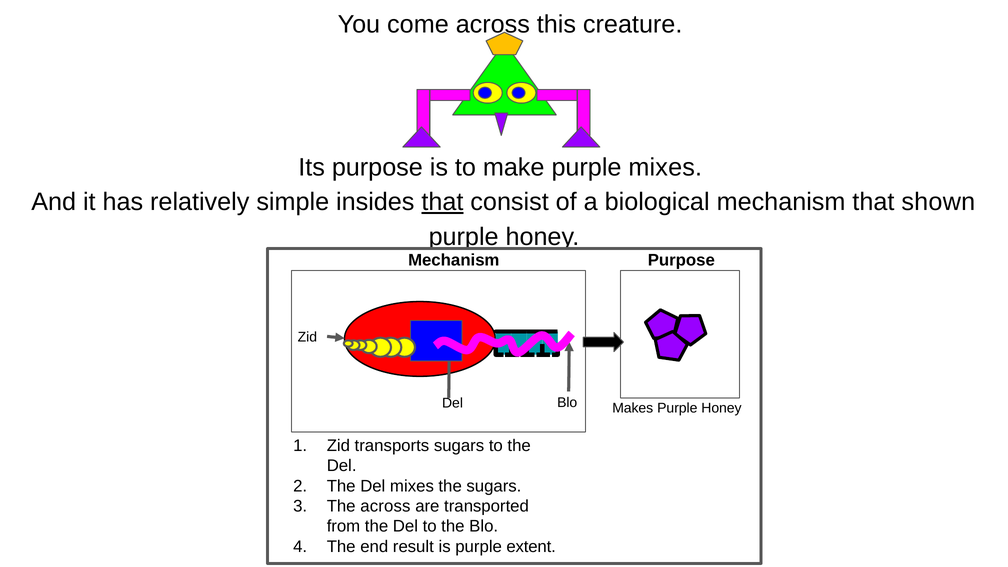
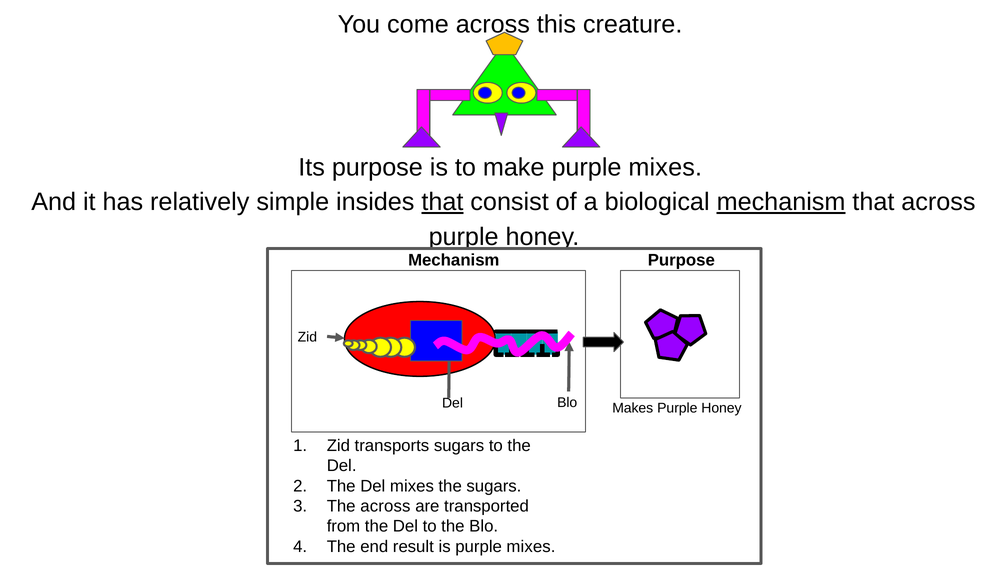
mechanism at (781, 202) underline: none -> present
that shown: shown -> across
is purple extent: extent -> mixes
